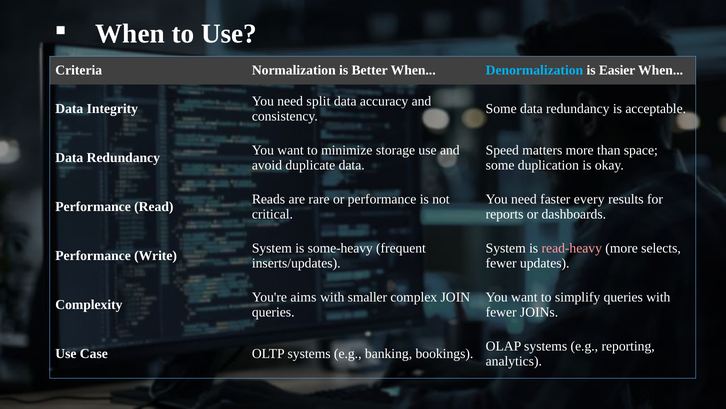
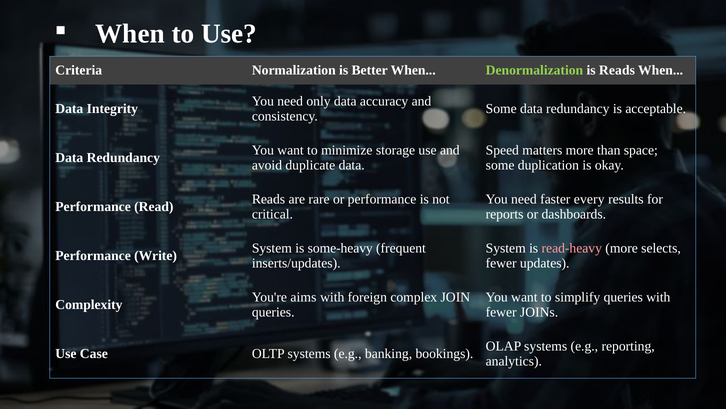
Denormalization colour: light blue -> light green
is Easier: Easier -> Reads
split: split -> only
smaller: smaller -> foreign
